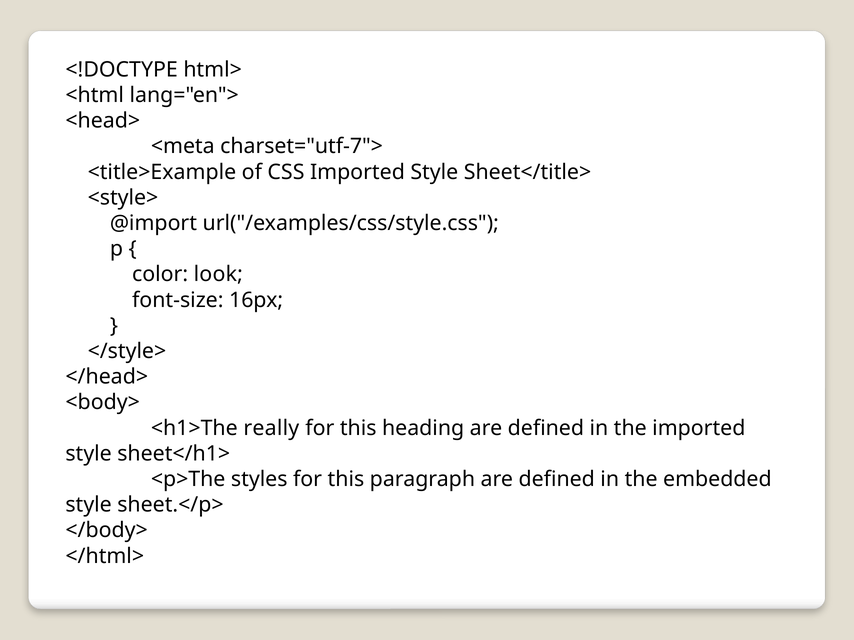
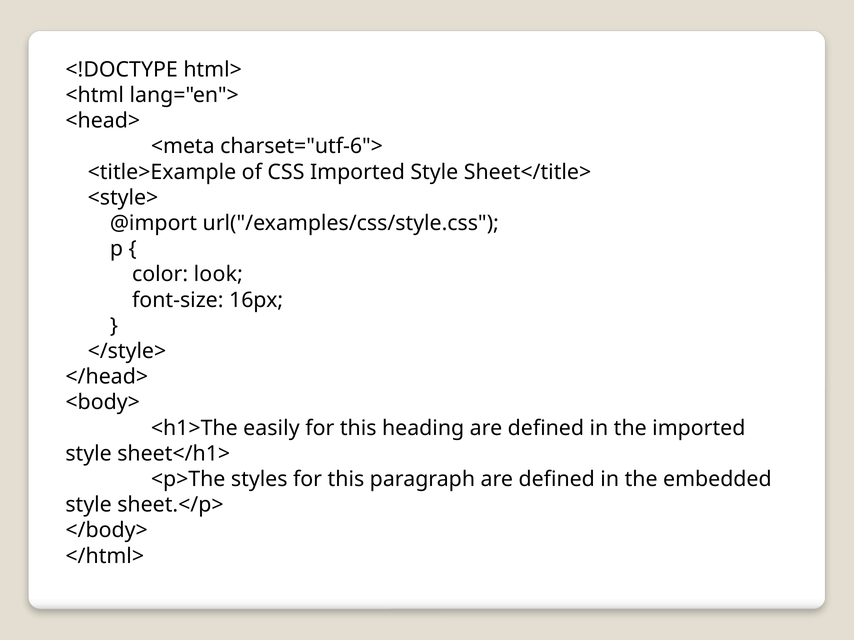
charset="utf-7">: charset="utf-7"> -> charset="utf-6">
really: really -> easily
